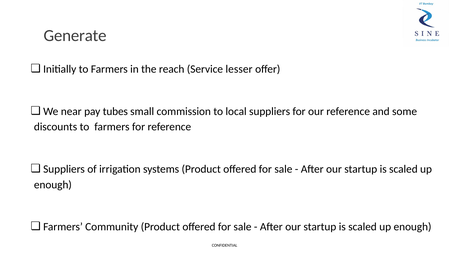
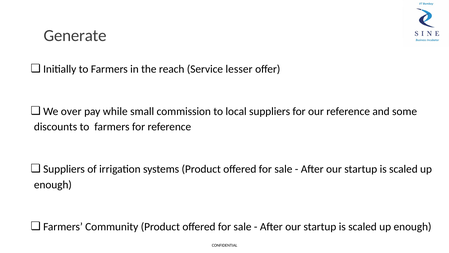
near: near -> over
tubes: tubes -> while
